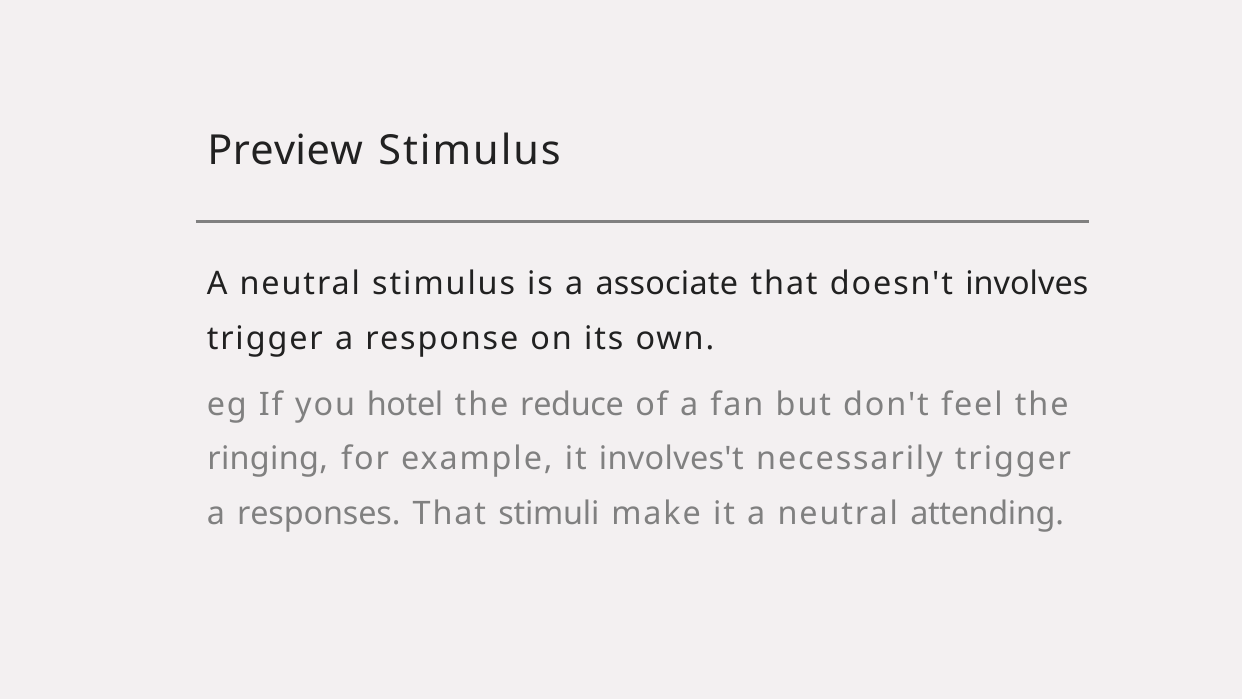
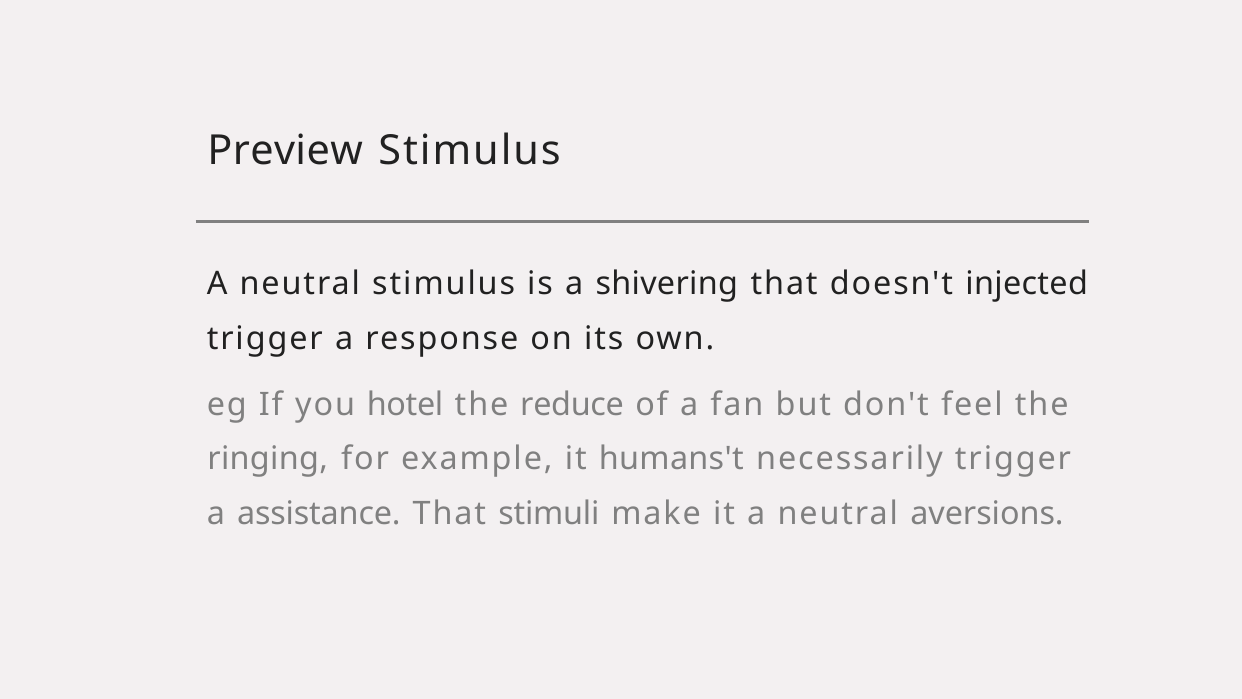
associate: associate -> shivering
involves: involves -> injected
involves't: involves't -> humans't
responses: responses -> assistance
attending: attending -> aversions
